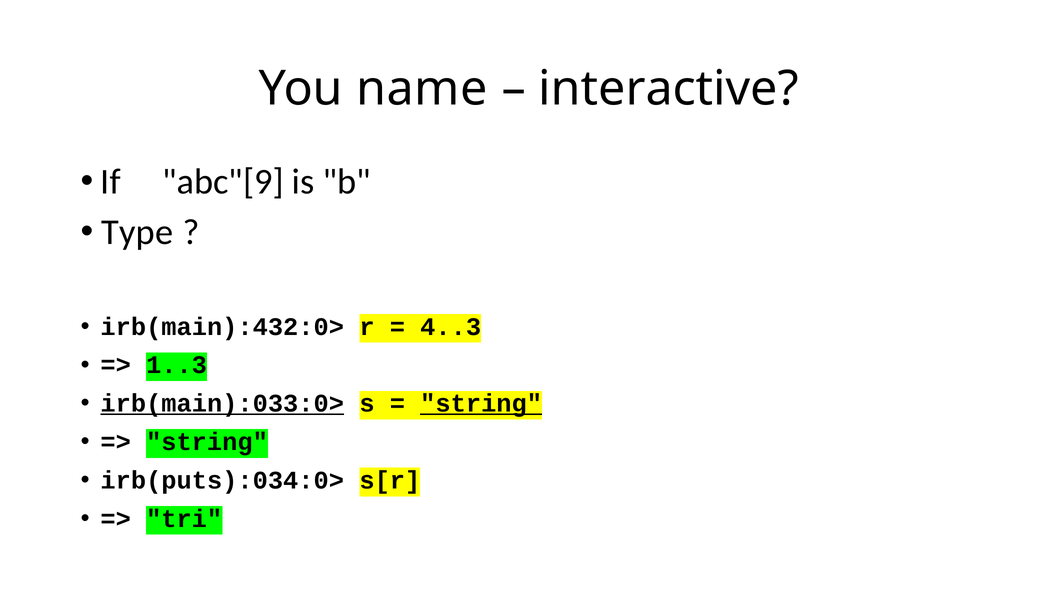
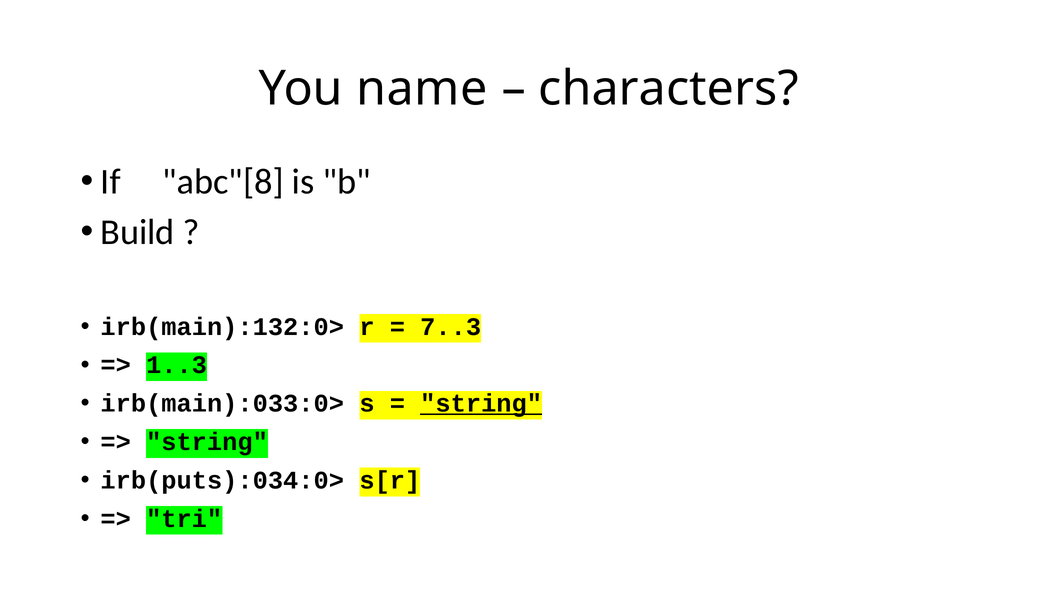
interactive: interactive -> characters
abc"[9: abc"[9 -> abc"[8
Type: Type -> Build
irb(main):432:0>: irb(main):432:0> -> irb(main):132:0>
4..3: 4..3 -> 7..3
irb(main):033:0> underline: present -> none
